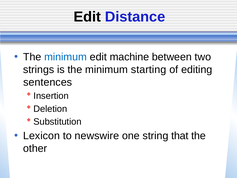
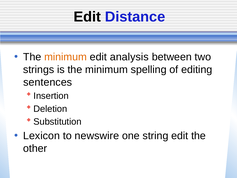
minimum at (66, 57) colour: blue -> orange
machine: machine -> analysis
starting: starting -> spelling
string that: that -> edit
